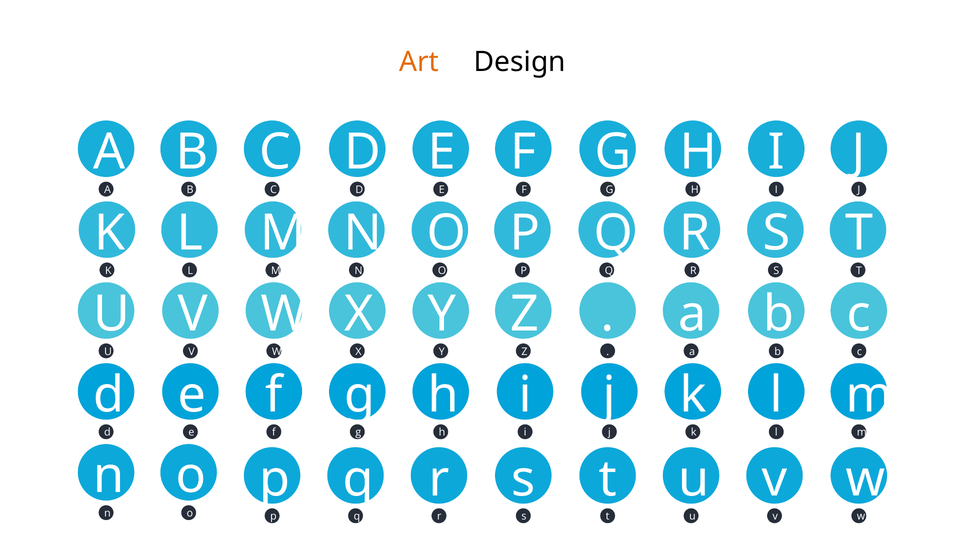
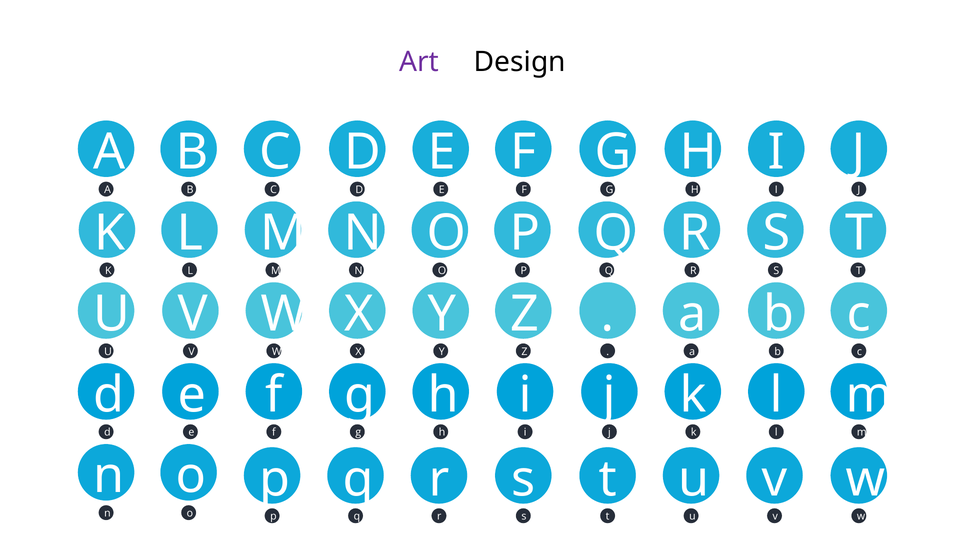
Art colour: orange -> purple
